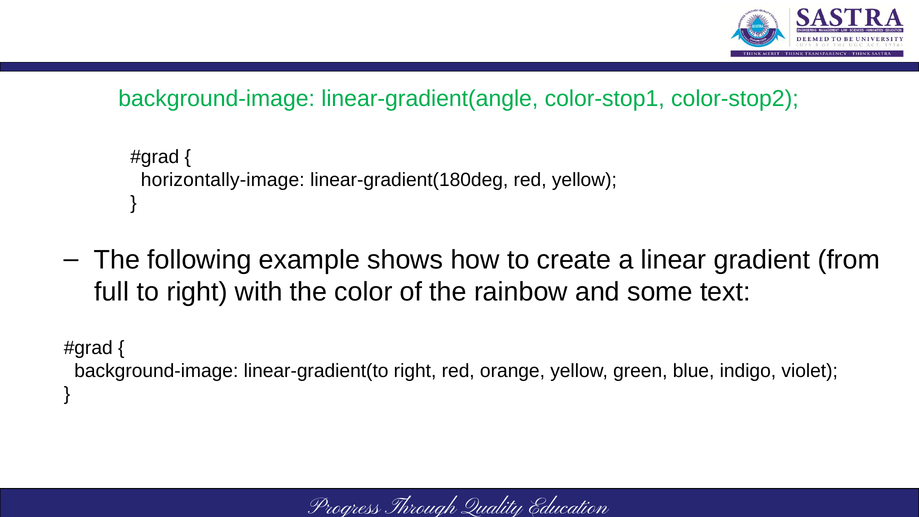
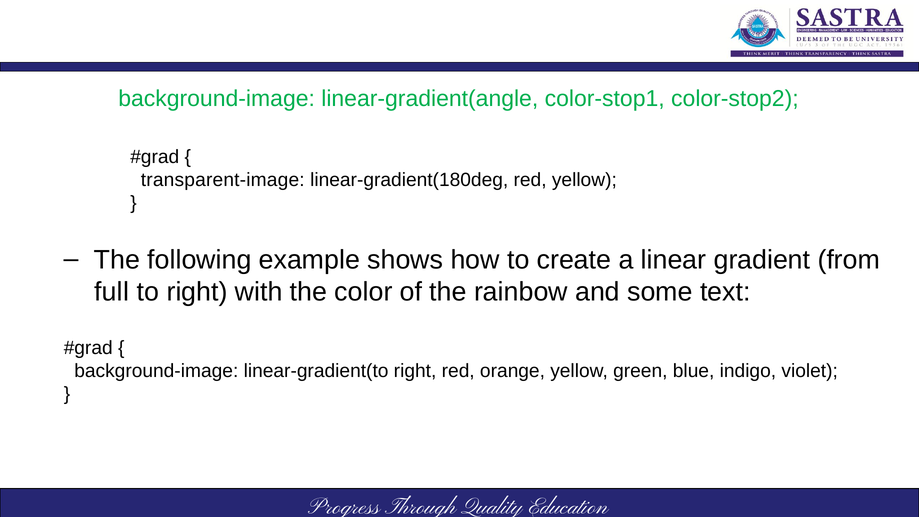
horizontally-image: horizontally-image -> transparent-image
